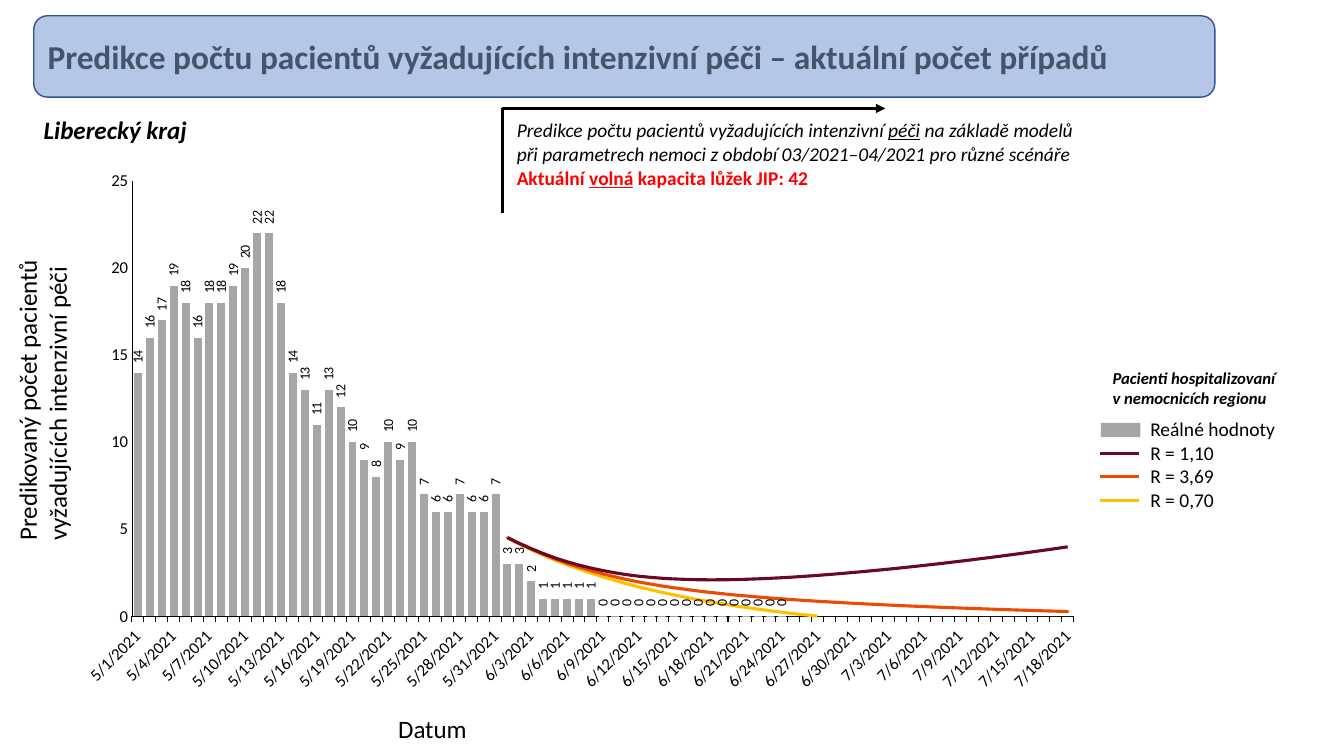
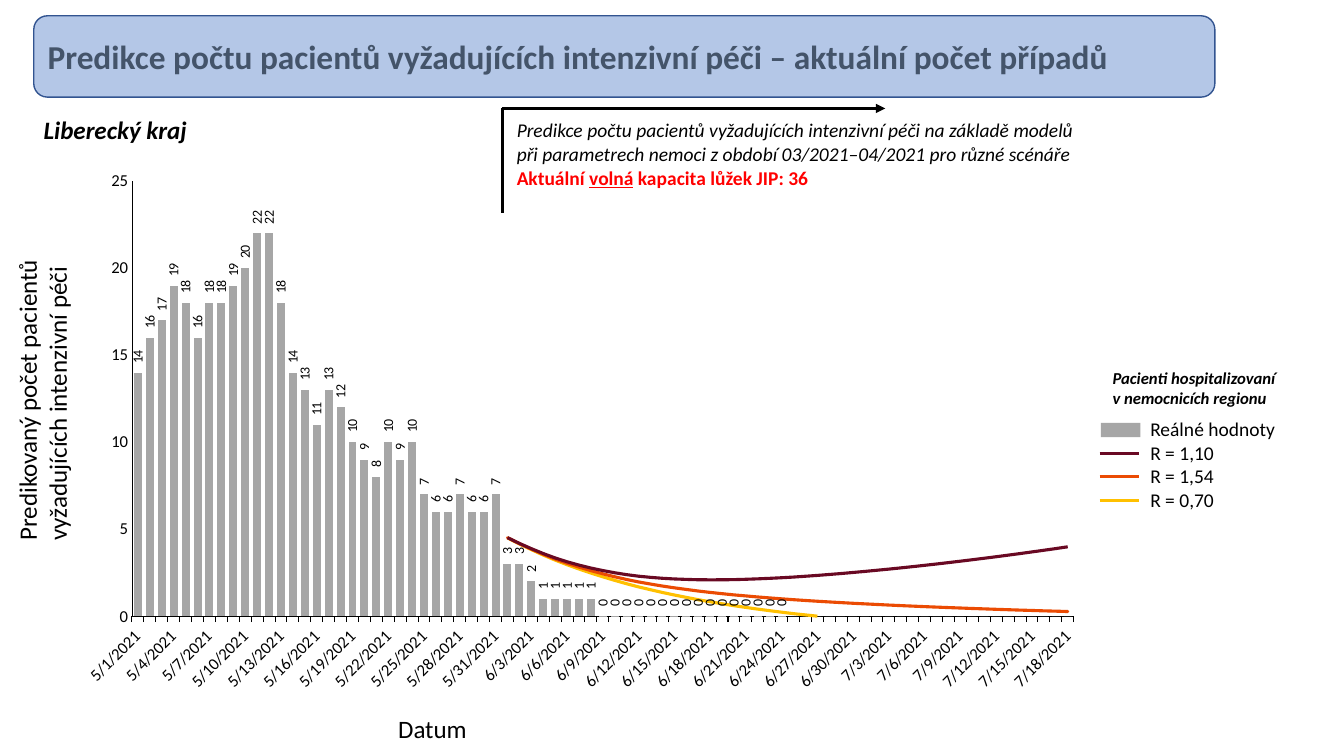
péči at (904, 131) underline: present -> none
42: 42 -> 36
3,69: 3,69 -> 1,54
